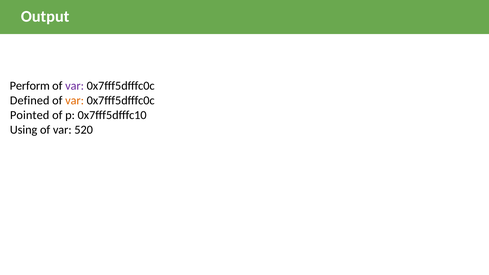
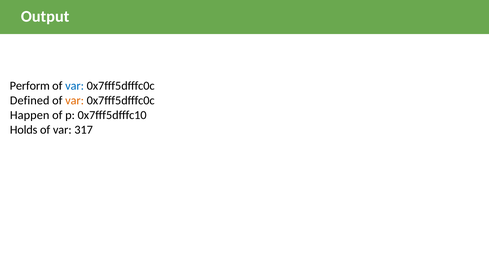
var at (75, 86) colour: purple -> blue
Pointed: Pointed -> Happen
Using: Using -> Holds
520: 520 -> 317
